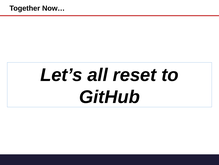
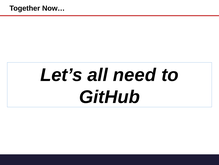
reset: reset -> need
